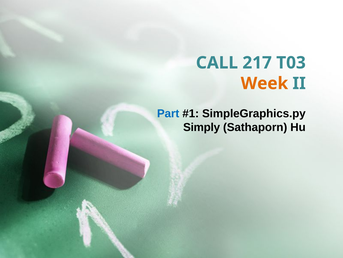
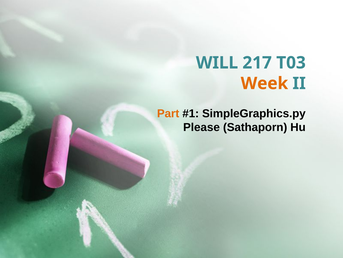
CALL: CALL -> WILL
Part colour: blue -> orange
Simply: Simply -> Please
